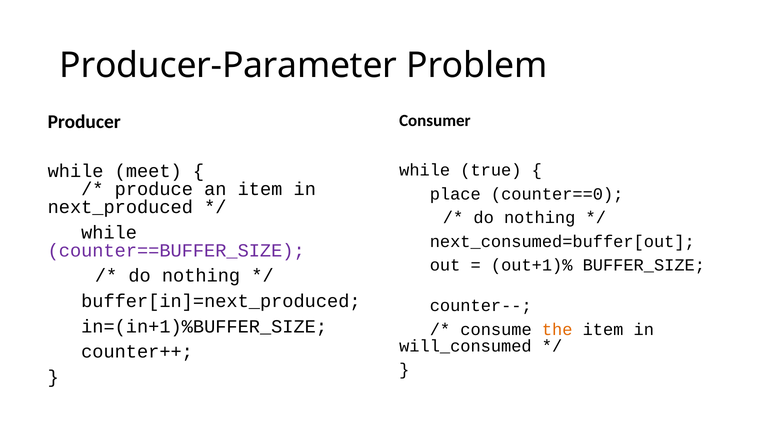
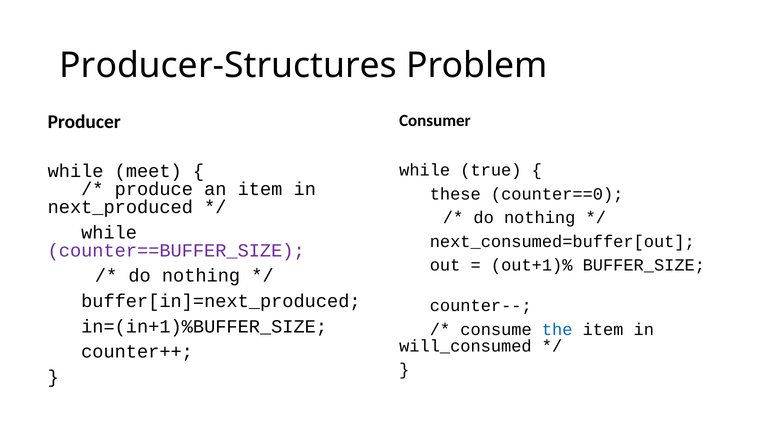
Producer-Parameter: Producer-Parameter -> Producer-Structures
place: place -> these
the colour: orange -> blue
